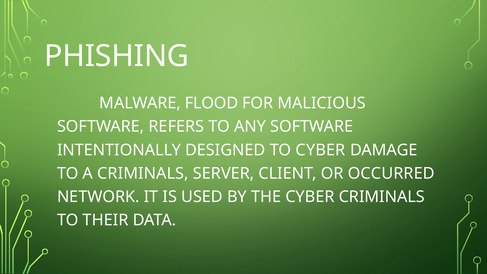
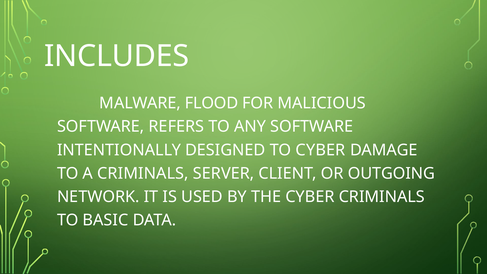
PHISHING: PHISHING -> INCLUDES
OCCURRED: OCCURRED -> OUTGOING
THEIR: THEIR -> BASIC
